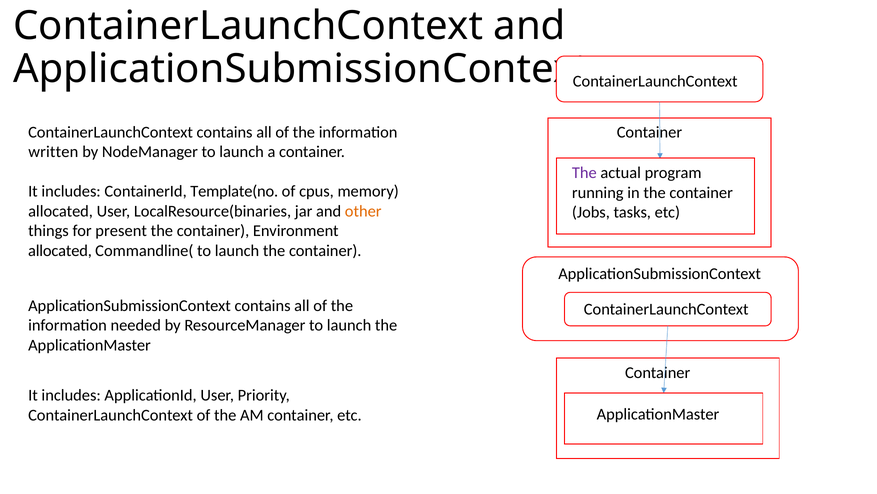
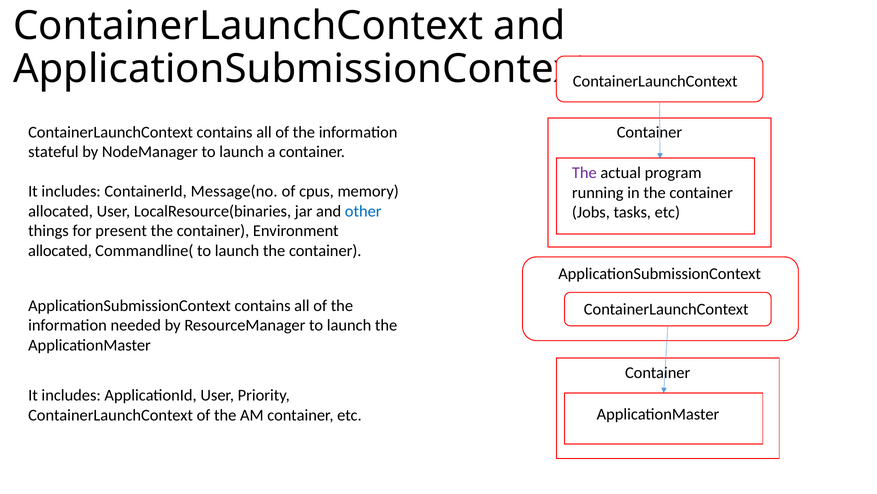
written: written -> stateful
Template(no: Template(no -> Message(no
other colour: orange -> blue
